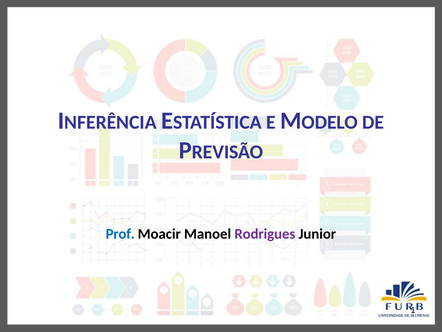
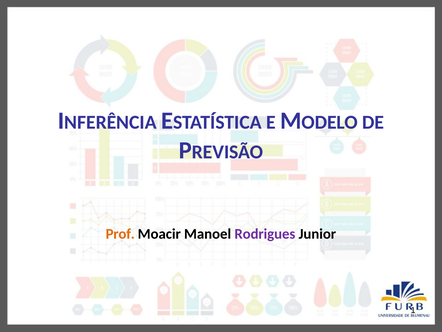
Prof colour: blue -> orange
